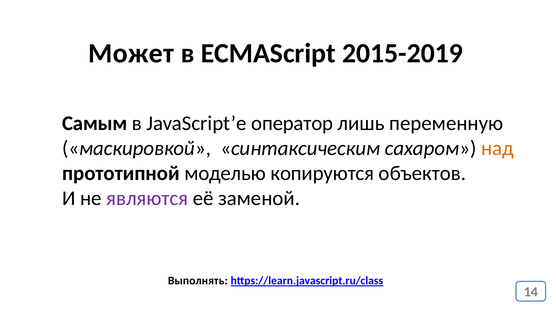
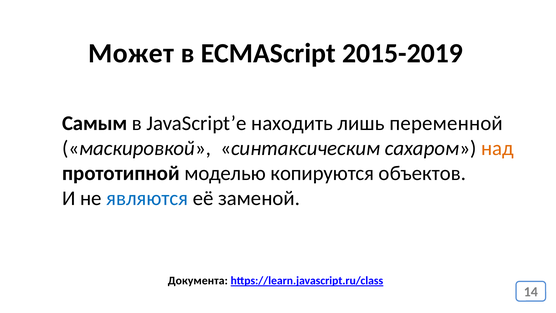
оператор: оператор -> находить
переменную: переменную -> переменной
являются colour: purple -> blue
Выполнять: Выполнять -> Документа
